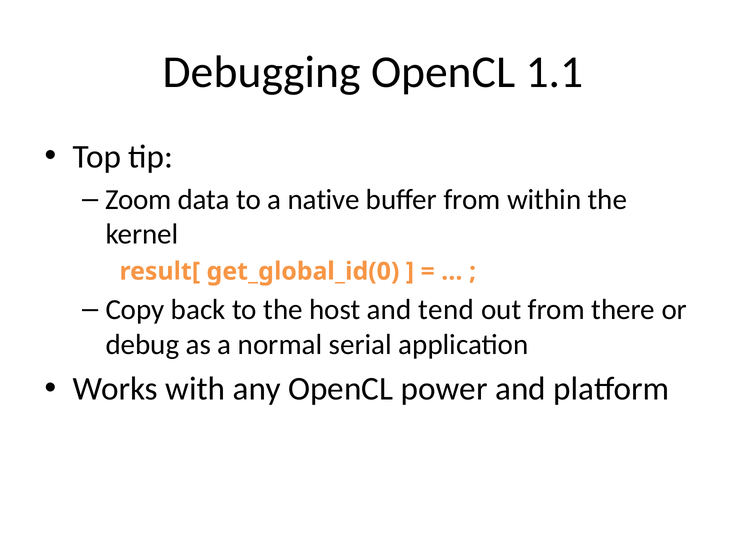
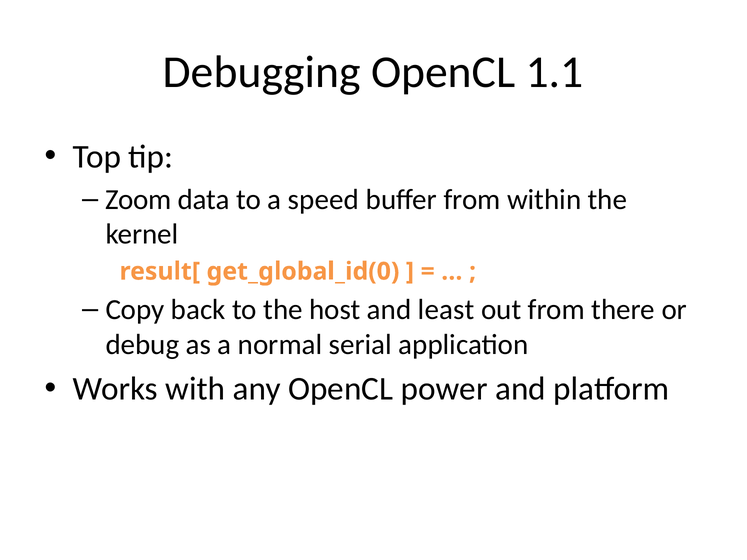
native: native -> speed
tend: tend -> least
